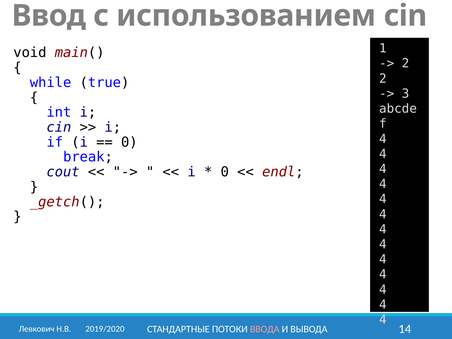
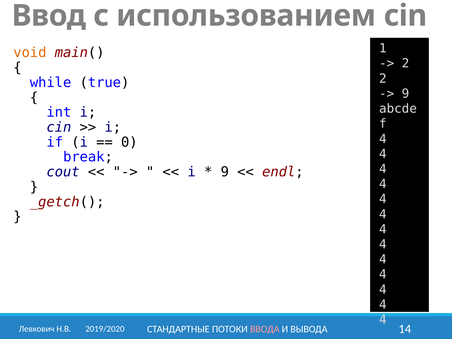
void colour: black -> orange
3 at (406, 94): 3 -> 9
0 at (225, 172): 0 -> 9
